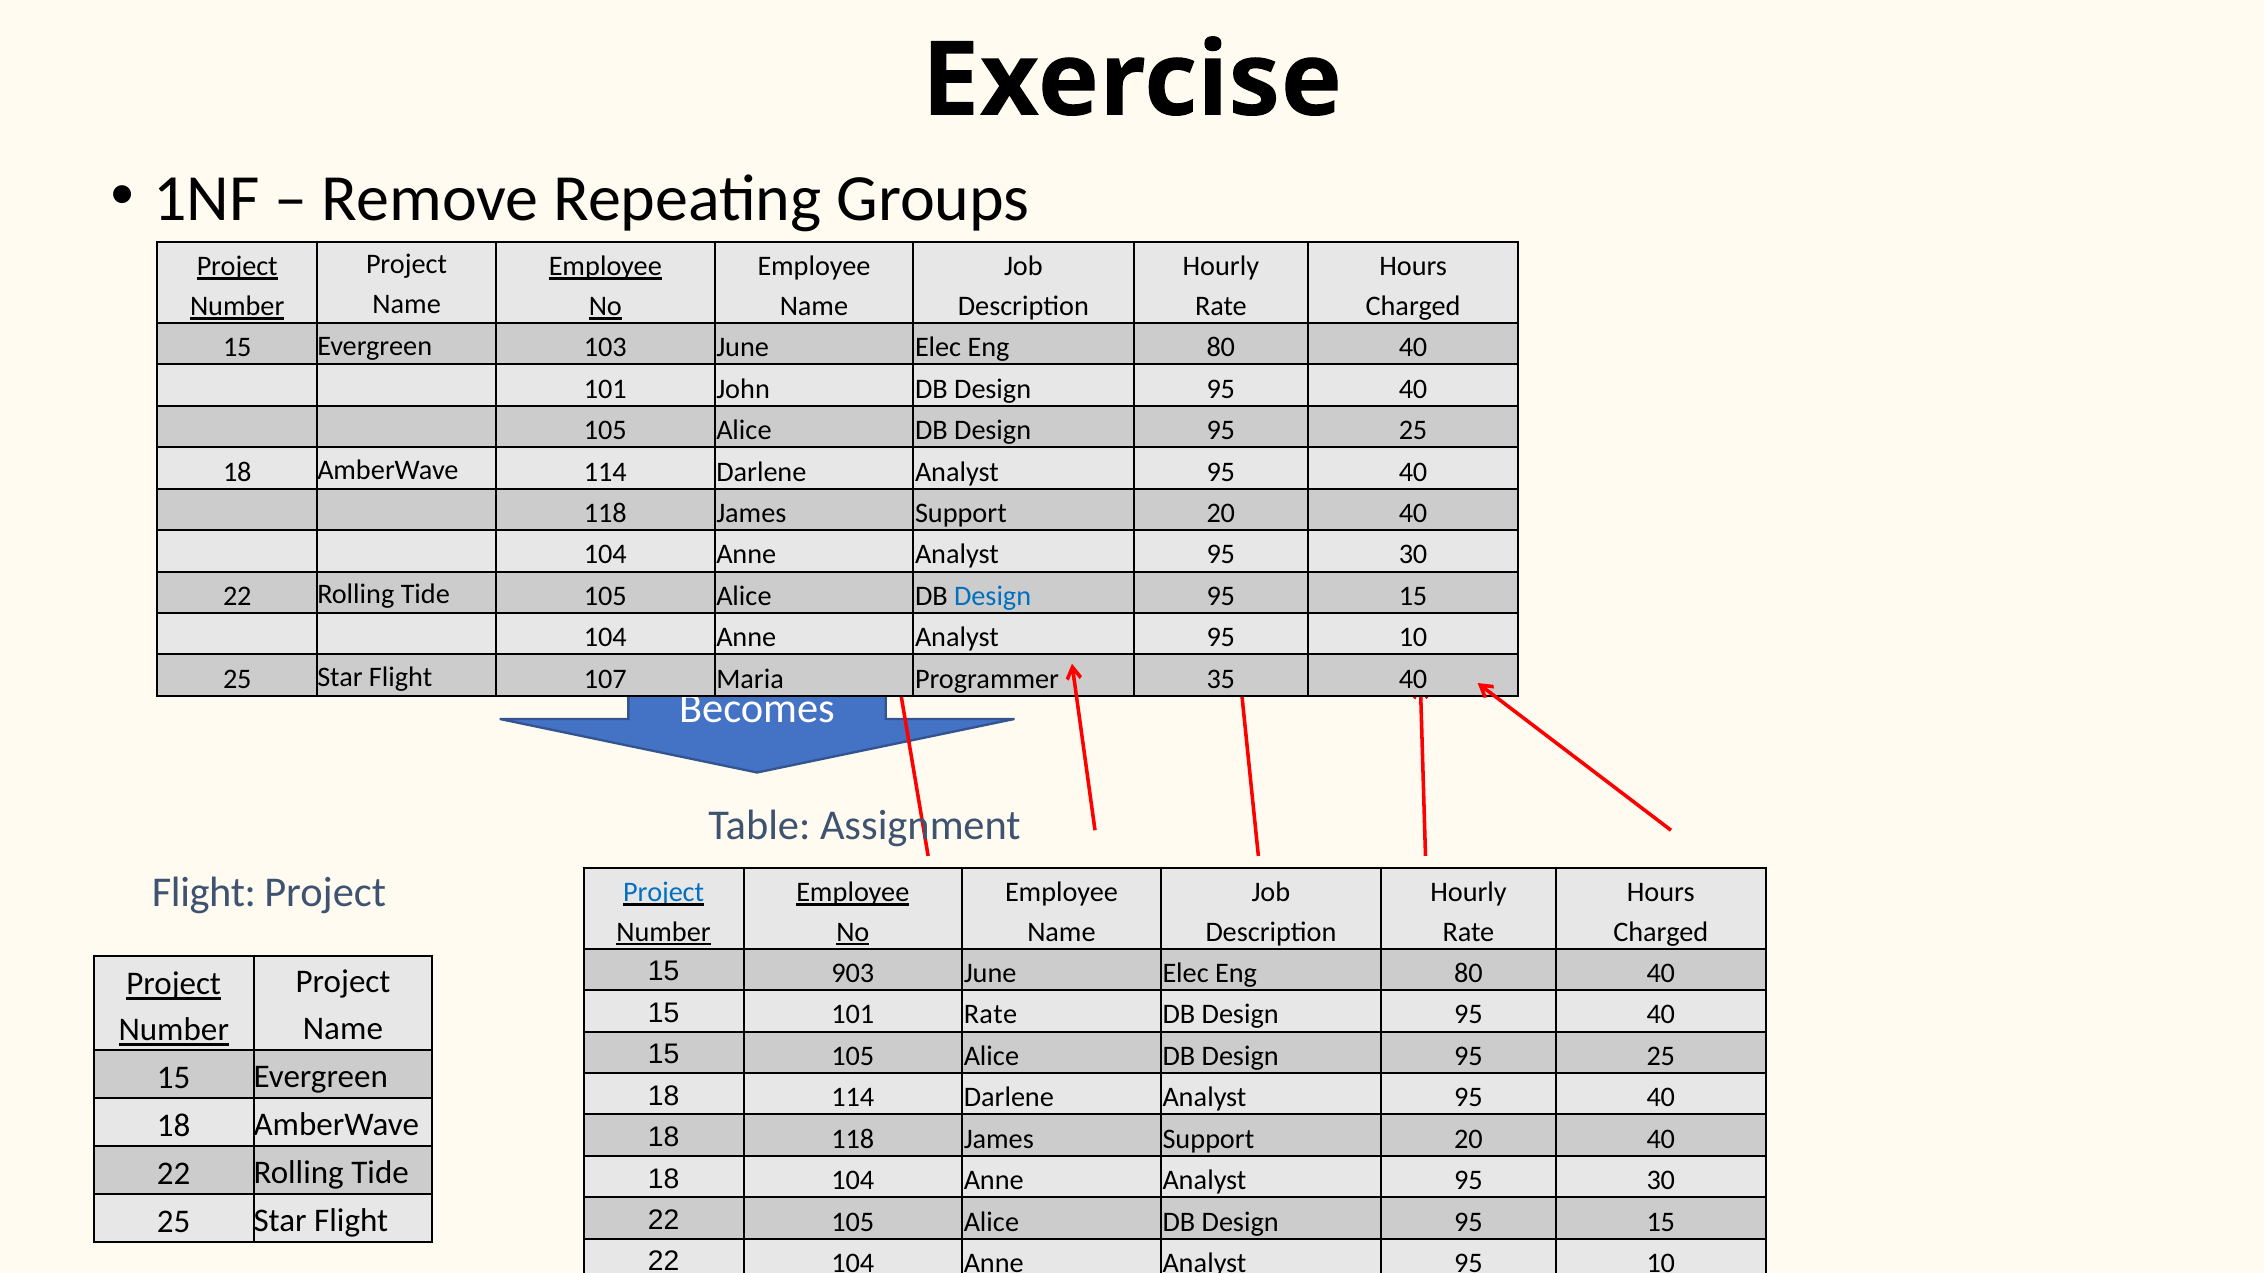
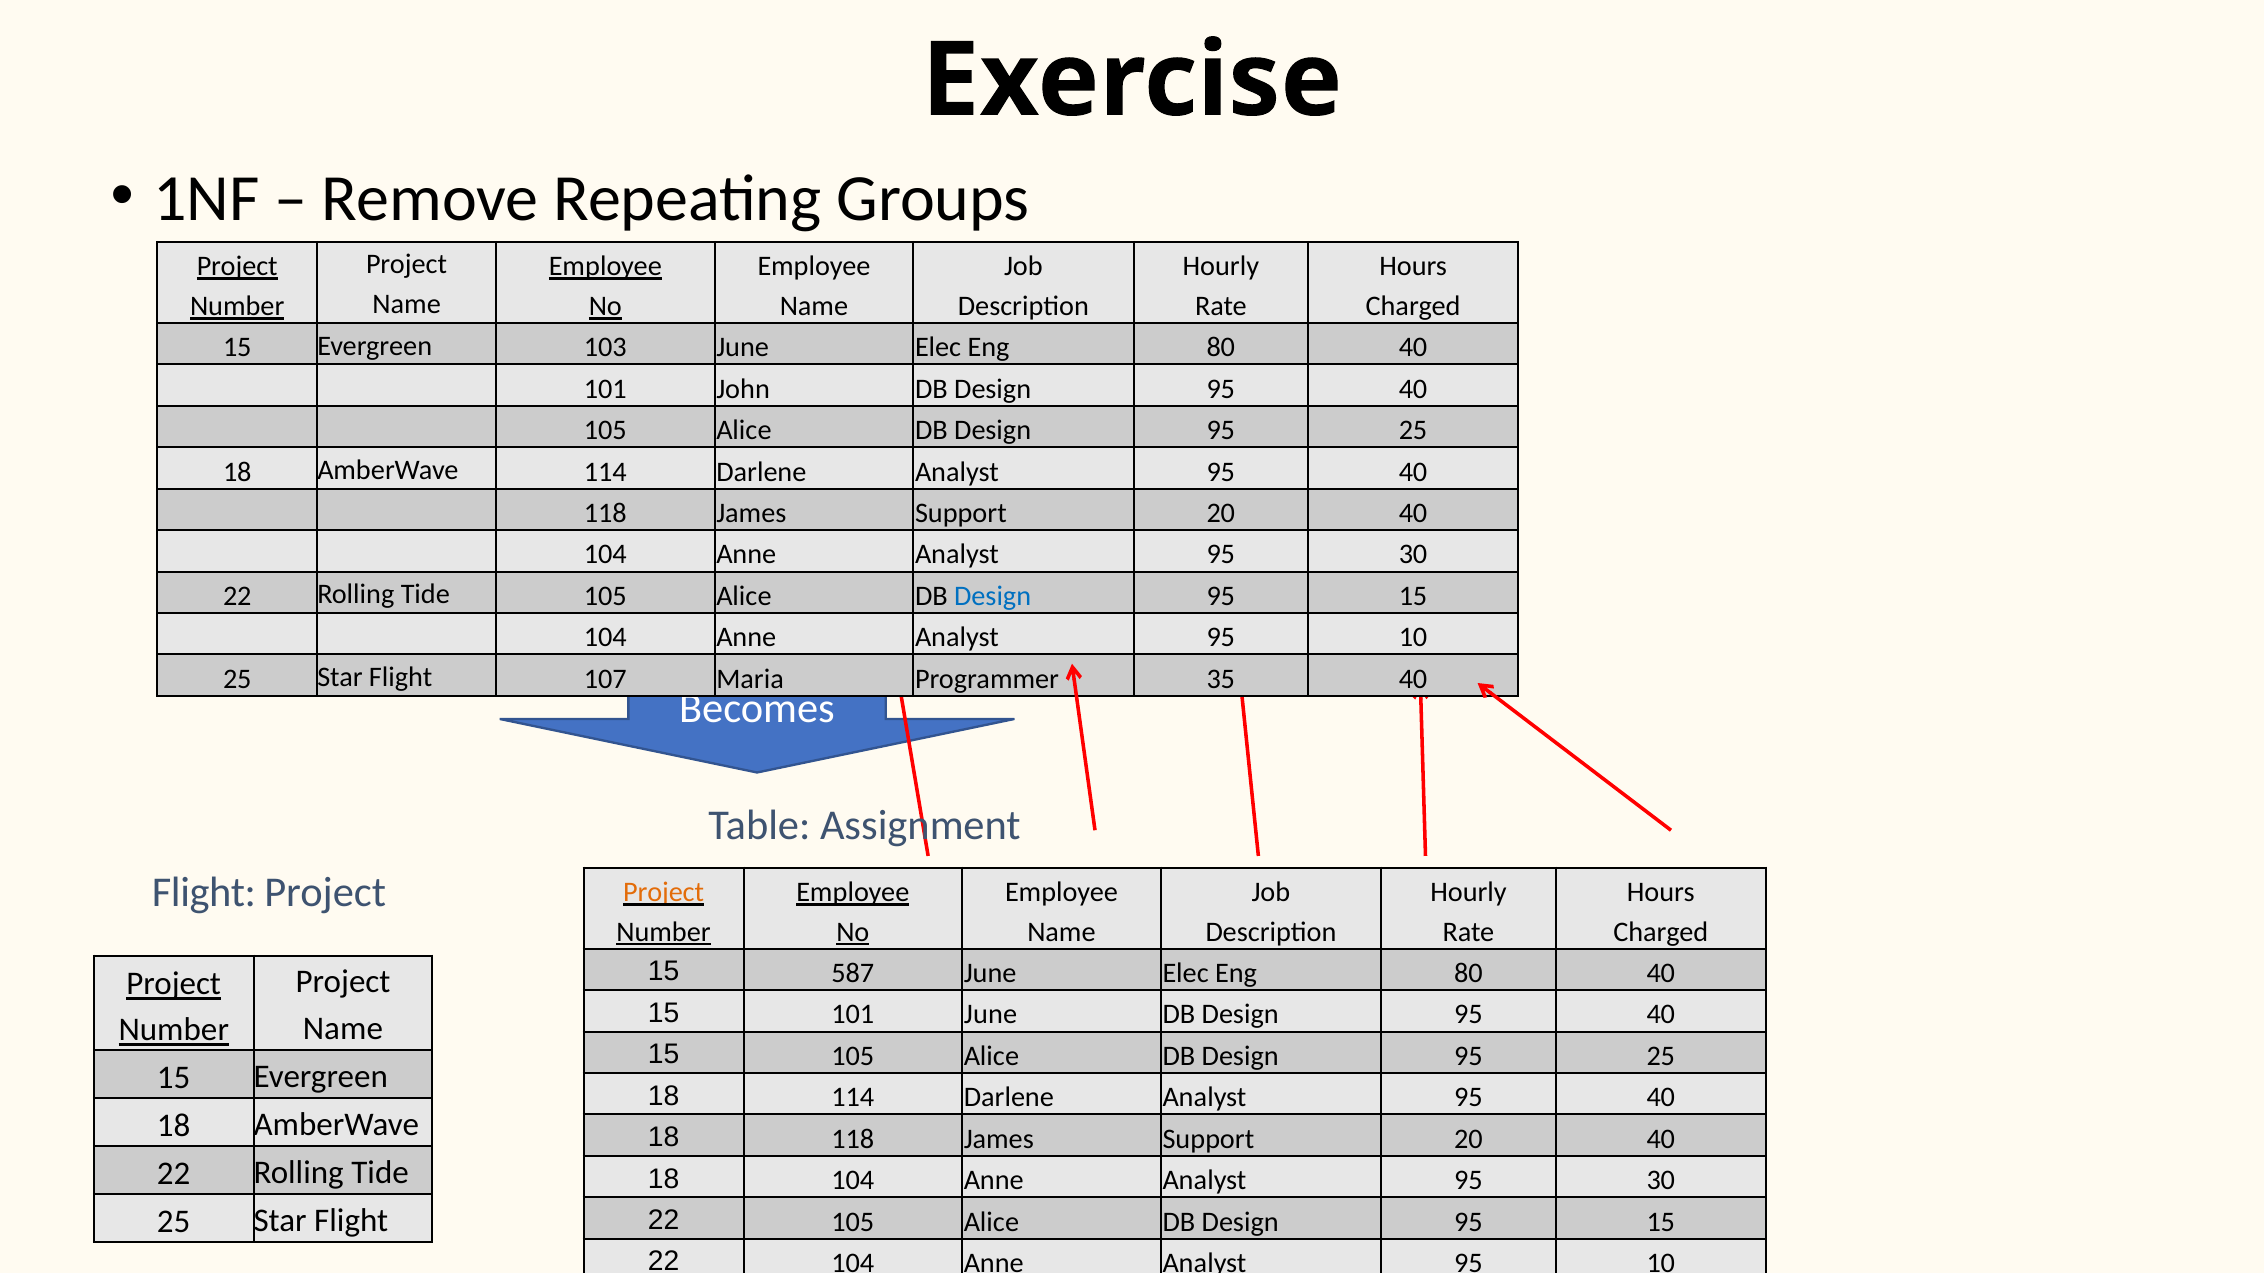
Project at (664, 892) colour: blue -> orange
903: 903 -> 587
101 Rate: Rate -> June
